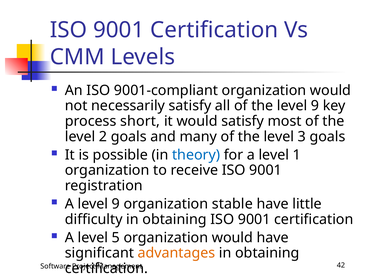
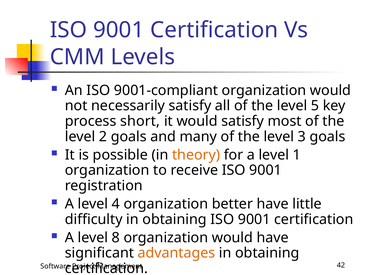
the level 9: 9 -> 5
theory colour: blue -> orange
A level 9: 9 -> 4
stable: stable -> better
5: 5 -> 8
